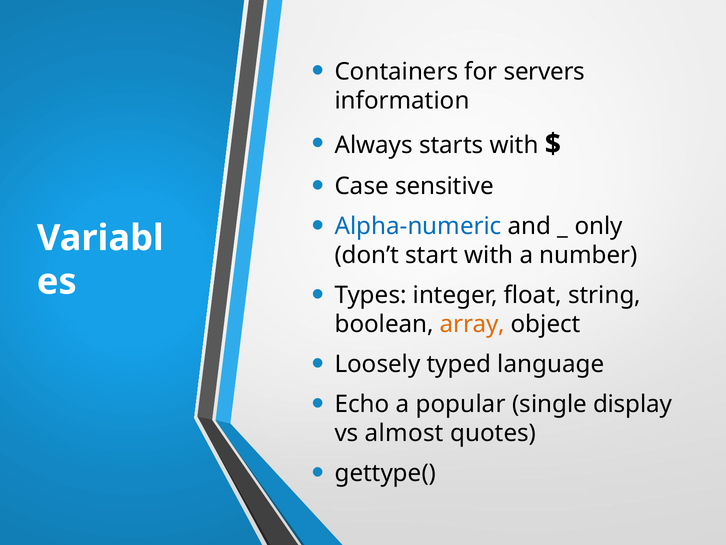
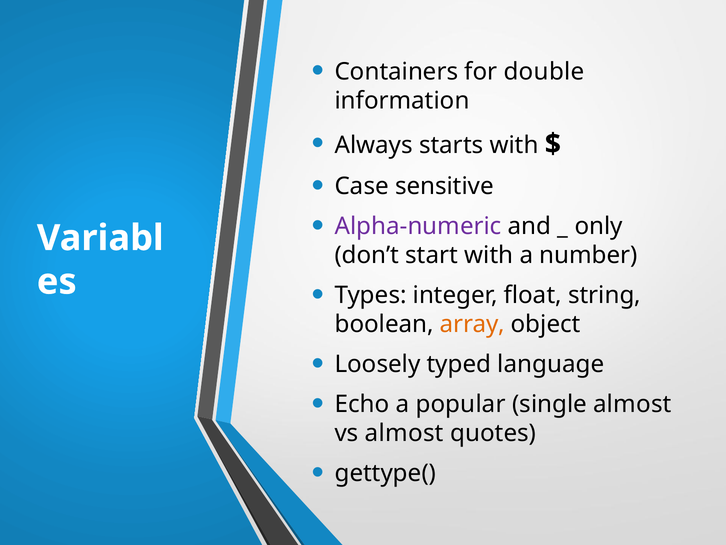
servers: servers -> double
Alpha-numeric colour: blue -> purple
single display: display -> almost
